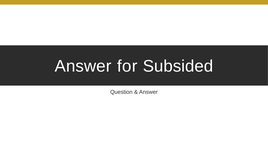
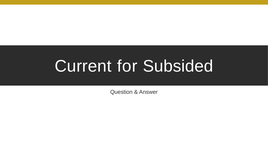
Answer at (83, 66): Answer -> Current
